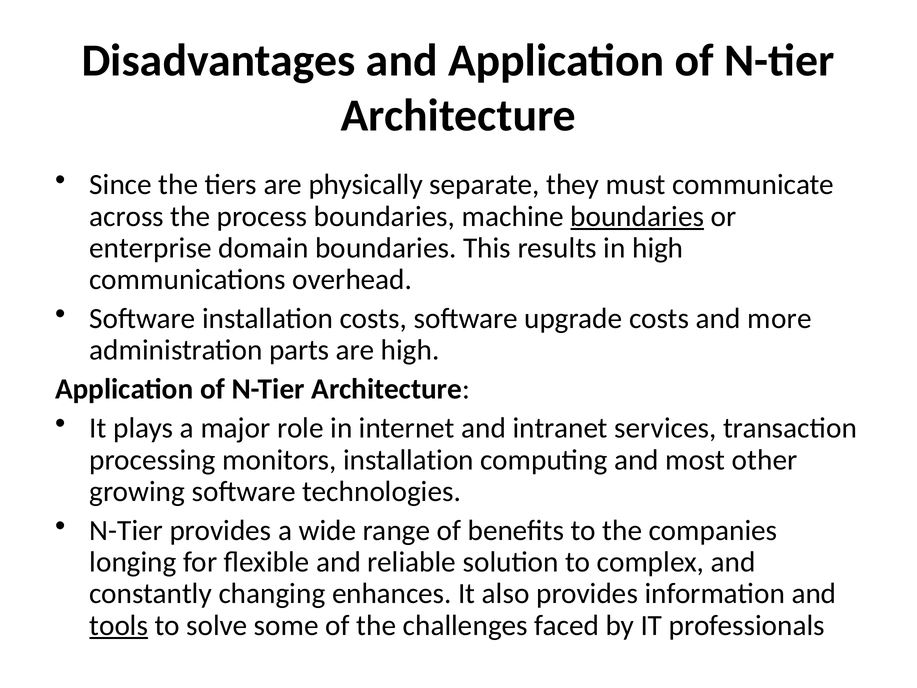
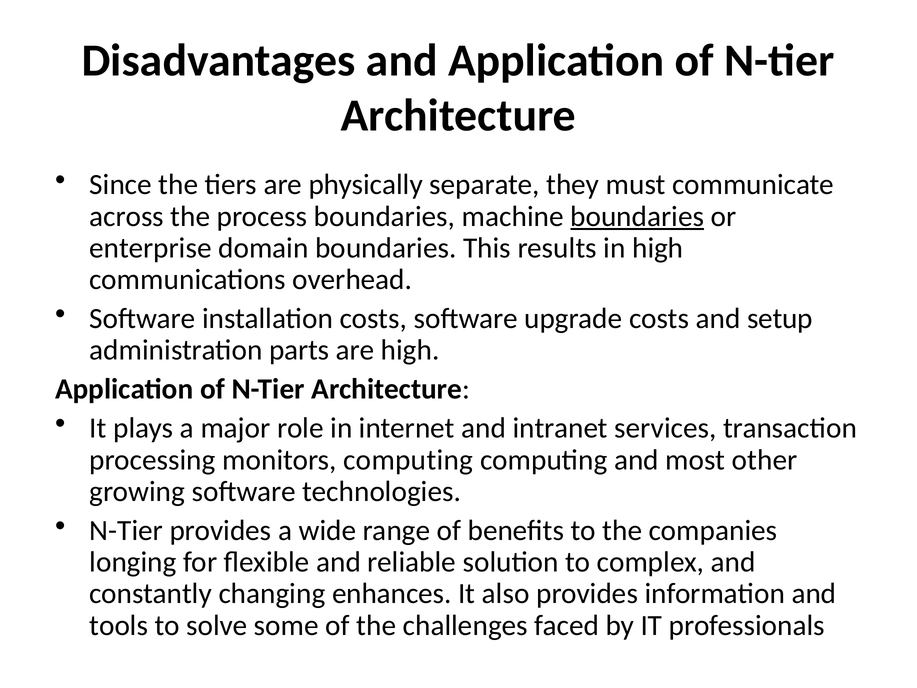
more: more -> setup
monitors installation: installation -> computing
tools underline: present -> none
